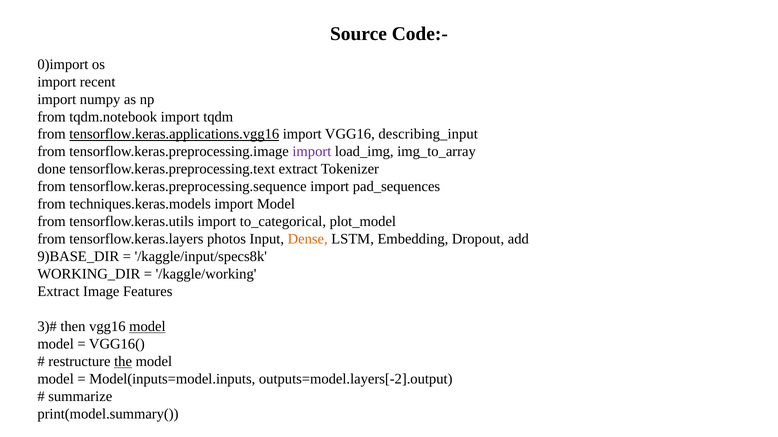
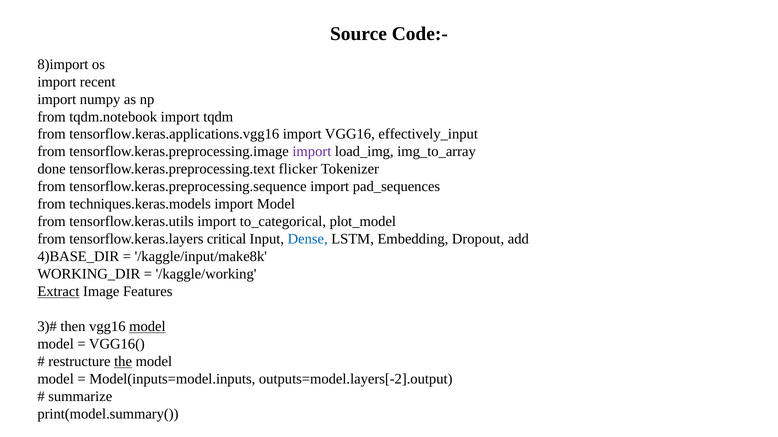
0)import: 0)import -> 8)import
tensorflow.keras.applications.vgg16 underline: present -> none
describing_input: describing_input -> effectively_input
tensorflow.keras.preprocessing.text extract: extract -> flicker
photos: photos -> critical
Dense colour: orange -> blue
9)BASE_DIR: 9)BASE_DIR -> 4)BASE_DIR
/kaggle/input/specs8k: /kaggle/input/specs8k -> /kaggle/input/make8k
Extract at (58, 292) underline: none -> present
